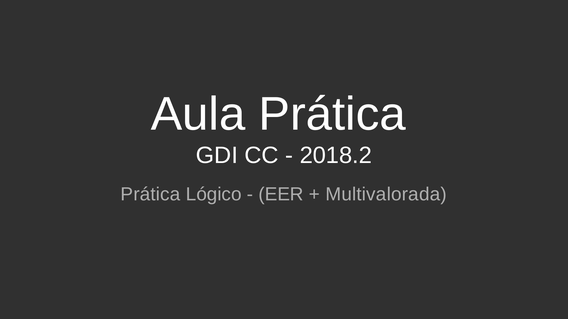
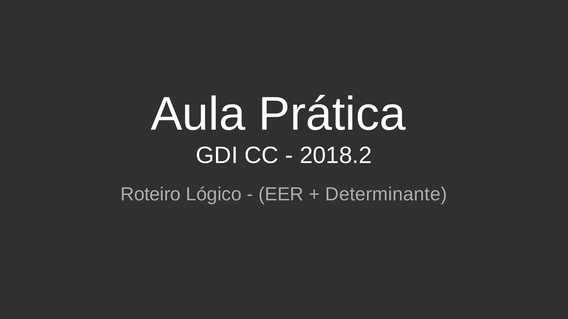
Prática at (151, 194): Prática -> Roteiro
Multivalorada: Multivalorada -> Determinante
